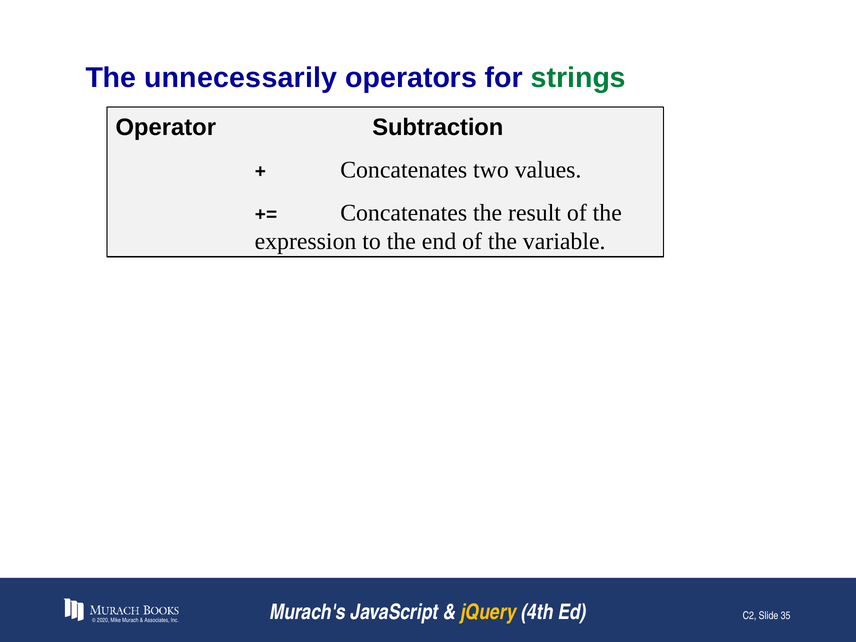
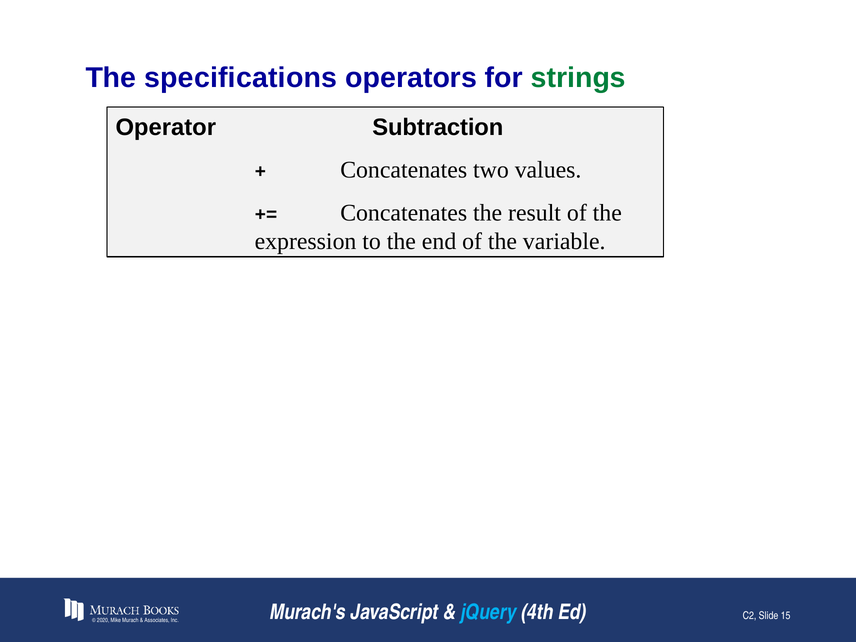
unnecessarily: unnecessarily -> specifications
jQuery colour: yellow -> light blue
35: 35 -> 15
